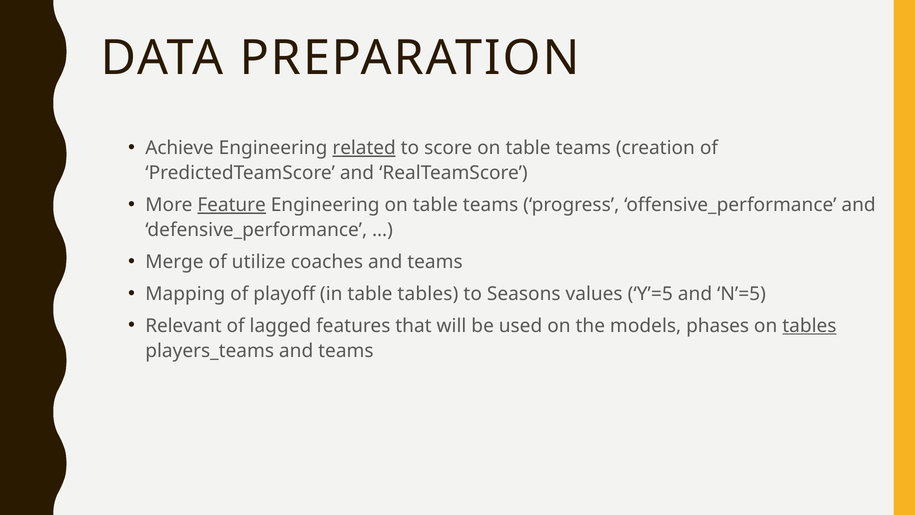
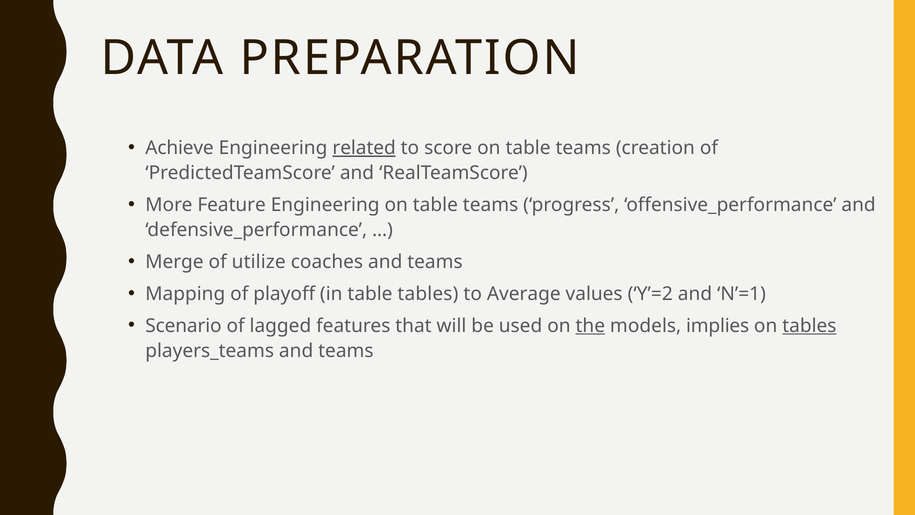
Feature underline: present -> none
Seasons: Seasons -> Average
Y’=5: Y’=5 -> Y’=2
N’=5: N’=5 -> N’=1
Relevant: Relevant -> Scenario
the underline: none -> present
phases: phases -> implies
